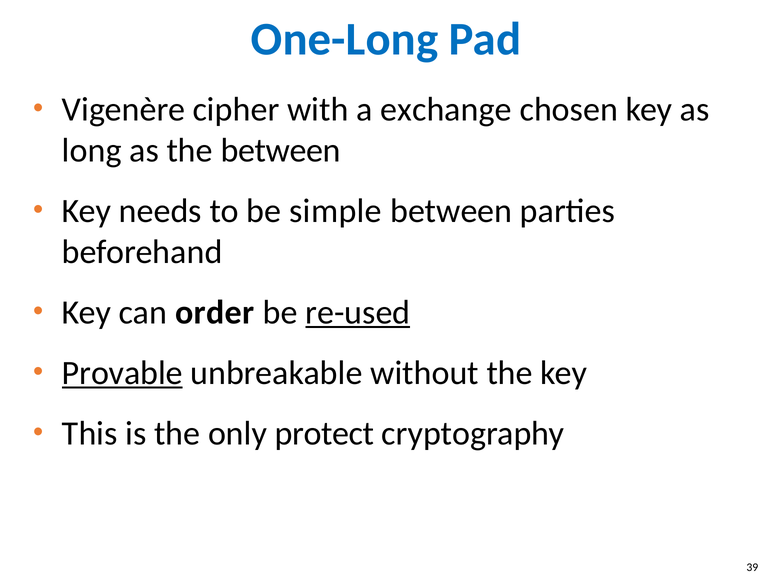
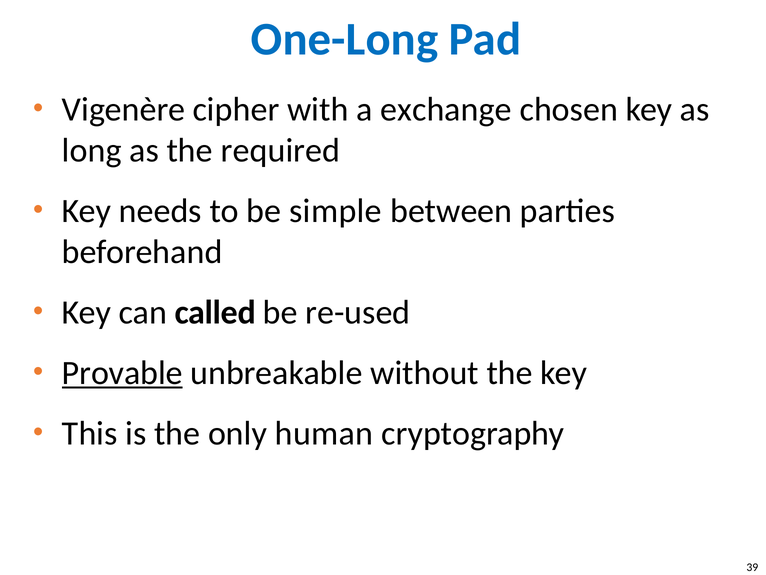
the between: between -> required
order: order -> called
re-used underline: present -> none
protect: protect -> human
